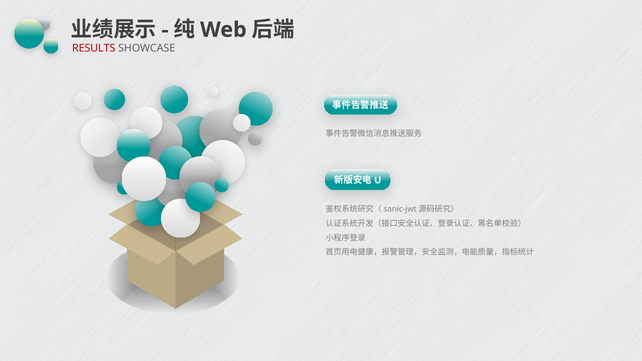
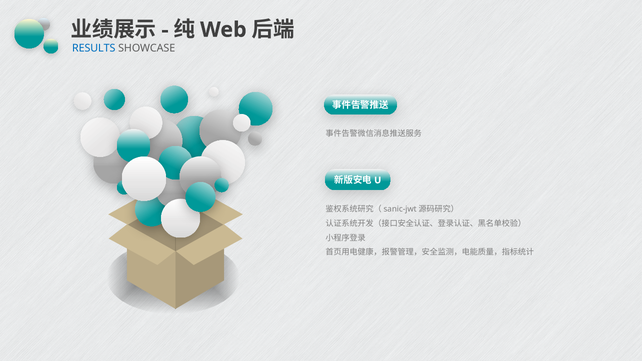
RESULTS colour: red -> blue
